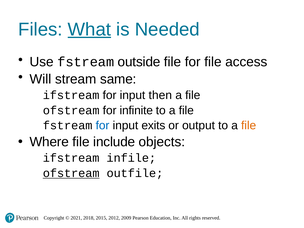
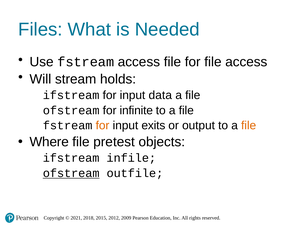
What underline: present -> none
fstream outside: outside -> access
same: same -> holds
then: then -> data
for at (103, 126) colour: blue -> orange
include: include -> pretest
